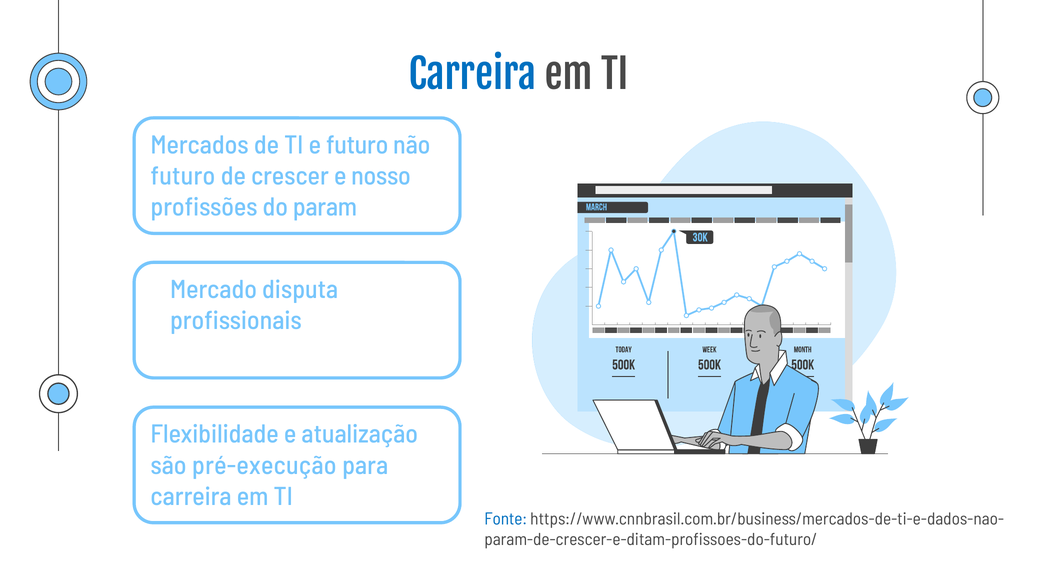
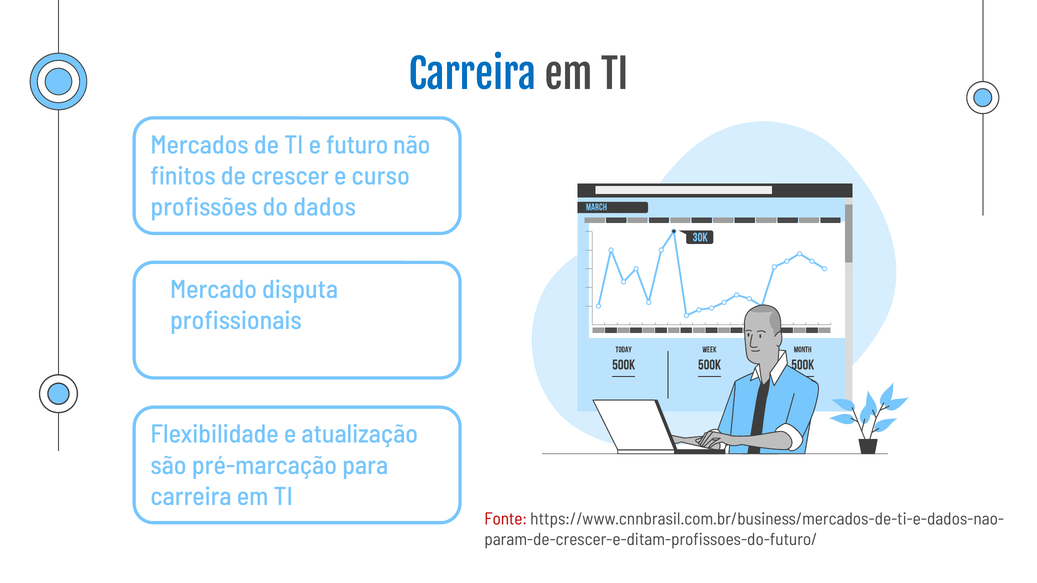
futuro at (183, 176): futuro -> finitos
nosso: nosso -> curso
param: param -> dados
pré-execução: pré-execução -> pré-marcação
Fonte colour: blue -> red
